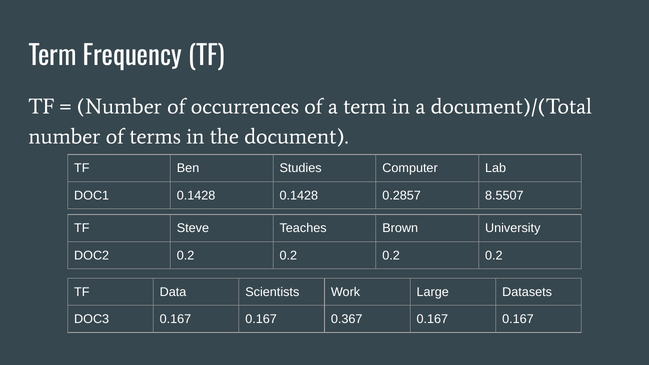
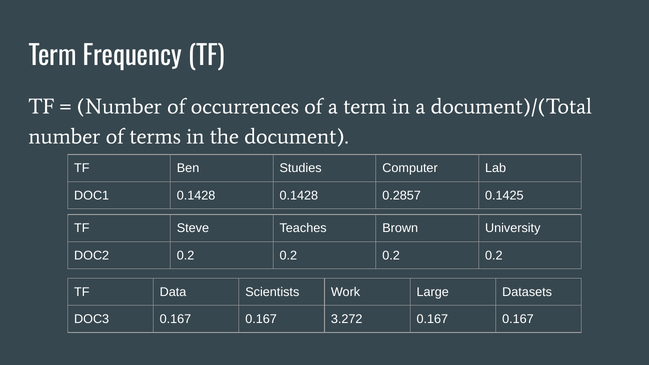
8.5507: 8.5507 -> 0.1425
0.367: 0.367 -> 3.272
